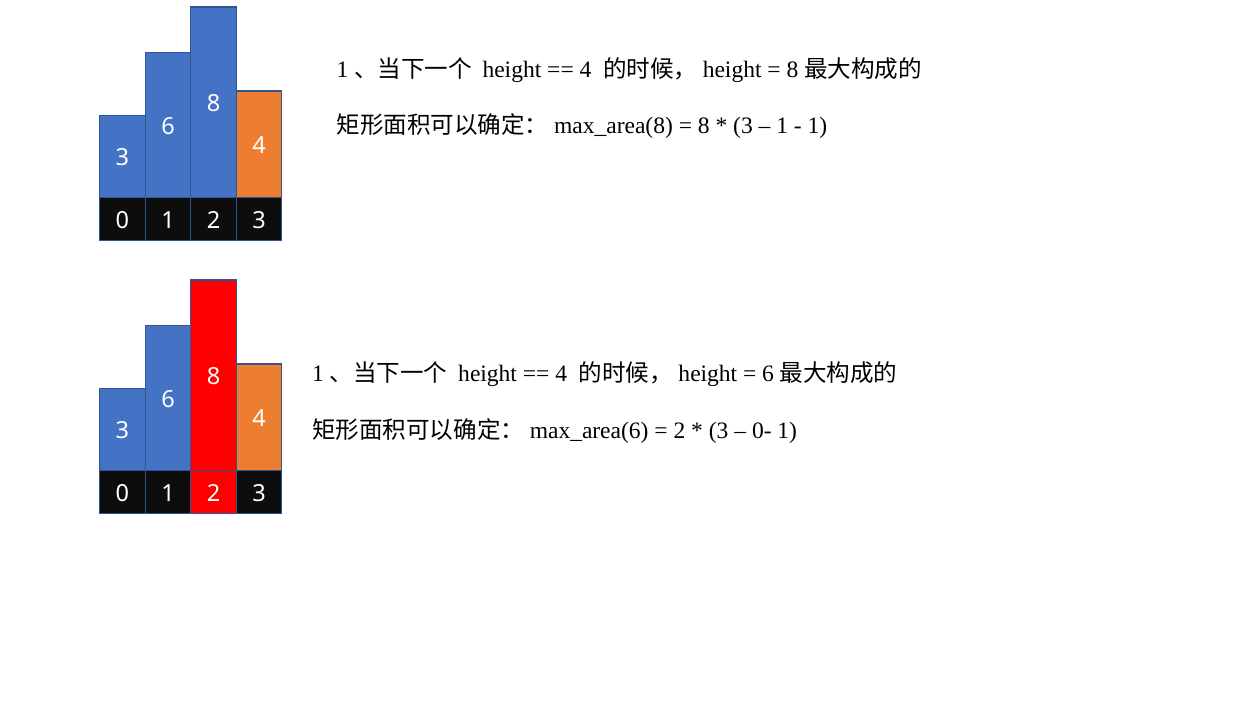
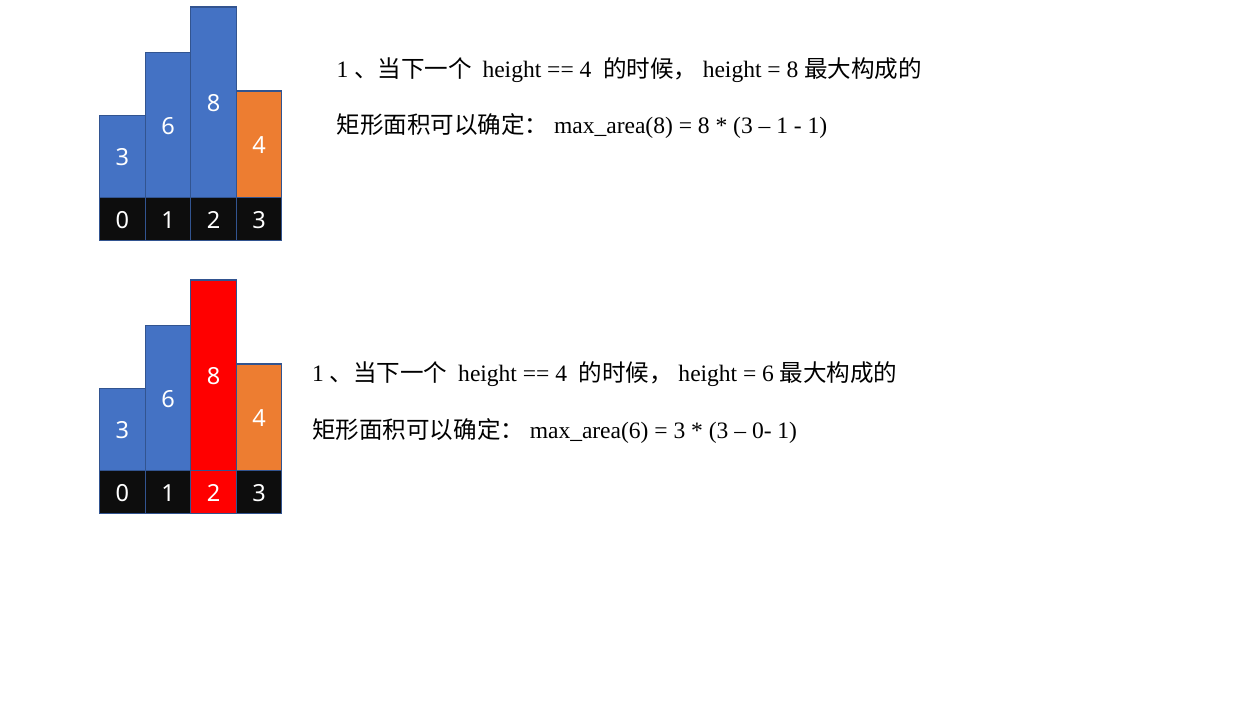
2 at (679, 431): 2 -> 3
